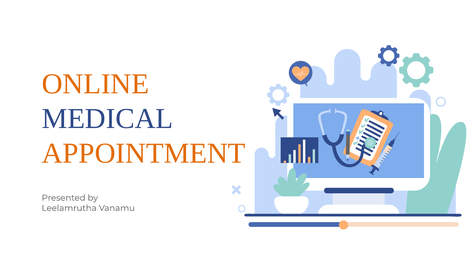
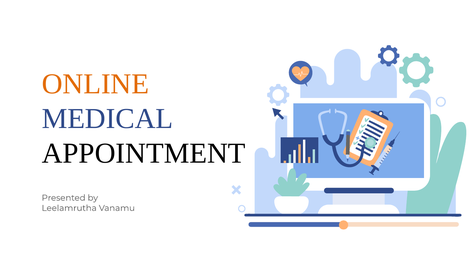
APPOINTMENT colour: orange -> black
